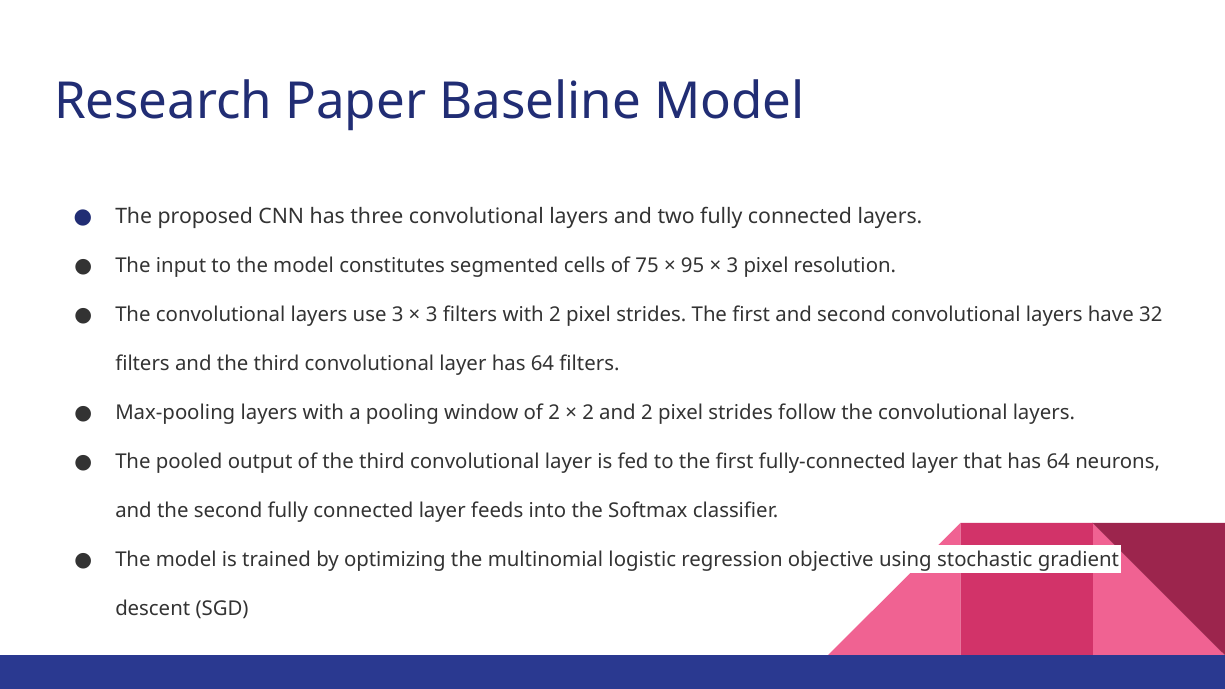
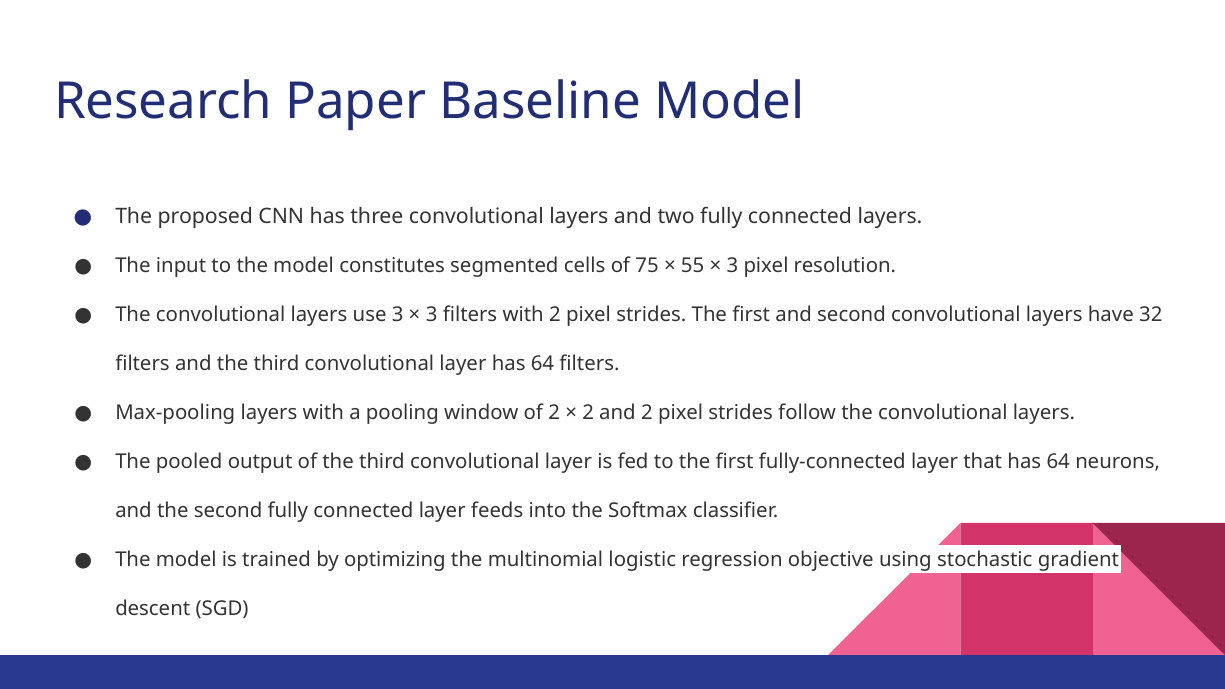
95: 95 -> 55
